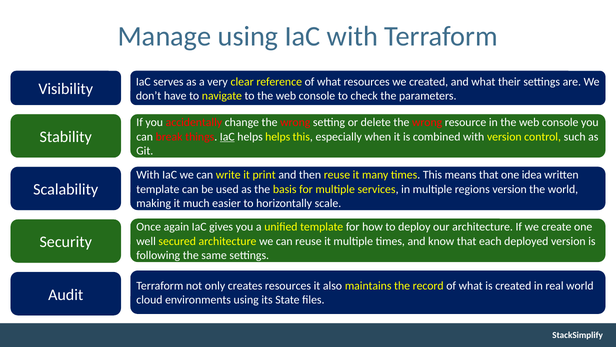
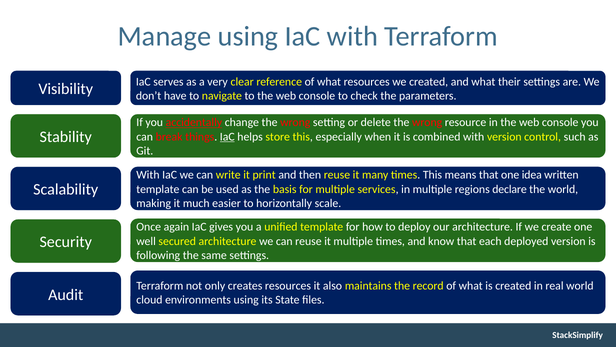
accidentally underline: none -> present
helps helps: helps -> store
regions version: version -> declare
